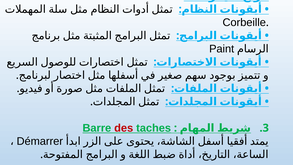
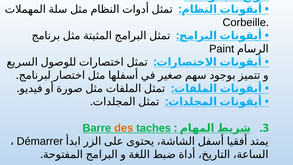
des colour: red -> orange
